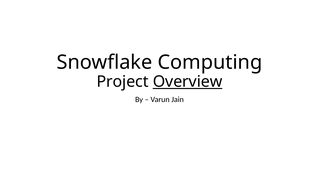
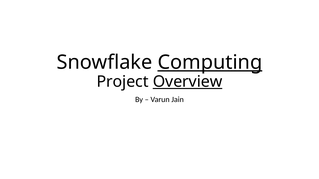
Computing underline: none -> present
